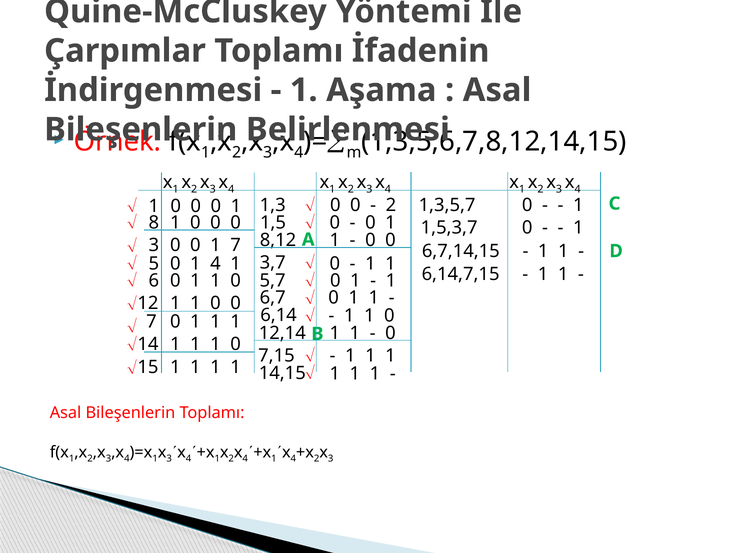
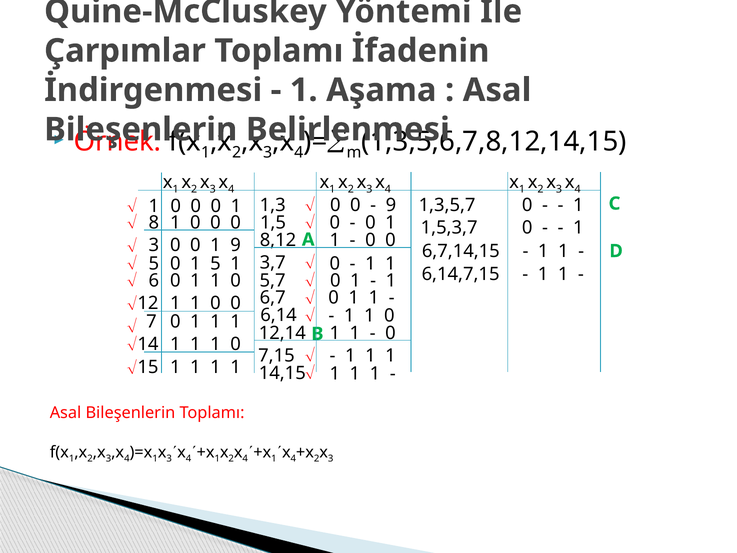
2 at (391, 205): 2 -> 9
1 7: 7 -> 9
1 4: 4 -> 5
